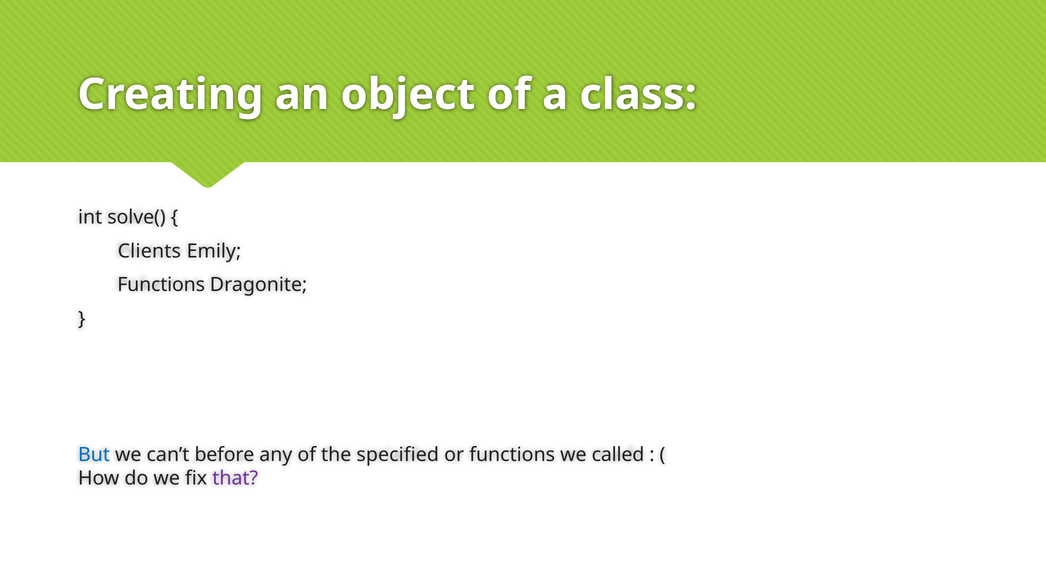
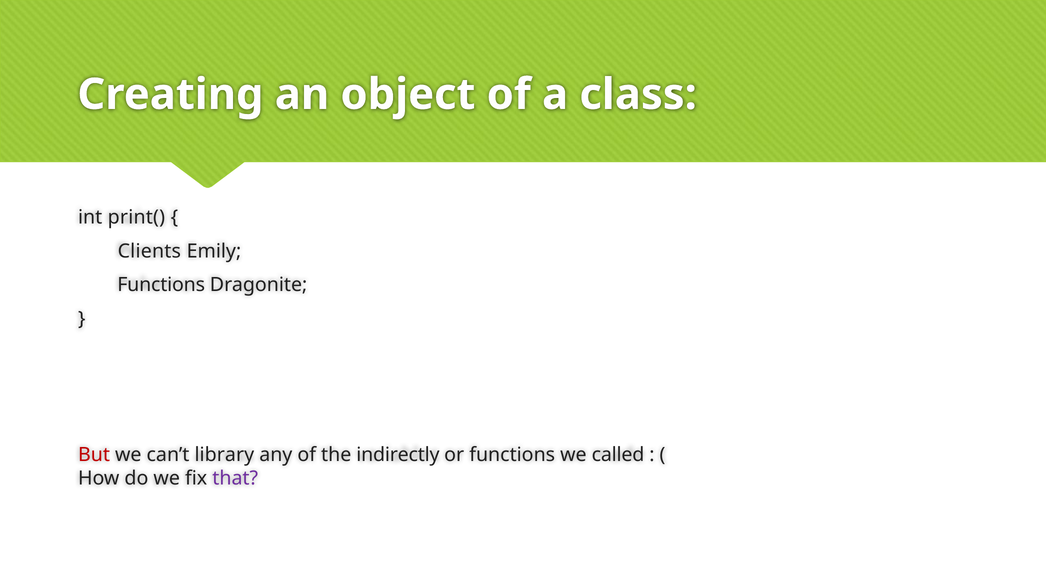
solve(: solve( -> print(
But colour: blue -> red
before: before -> library
specified: specified -> indirectly
